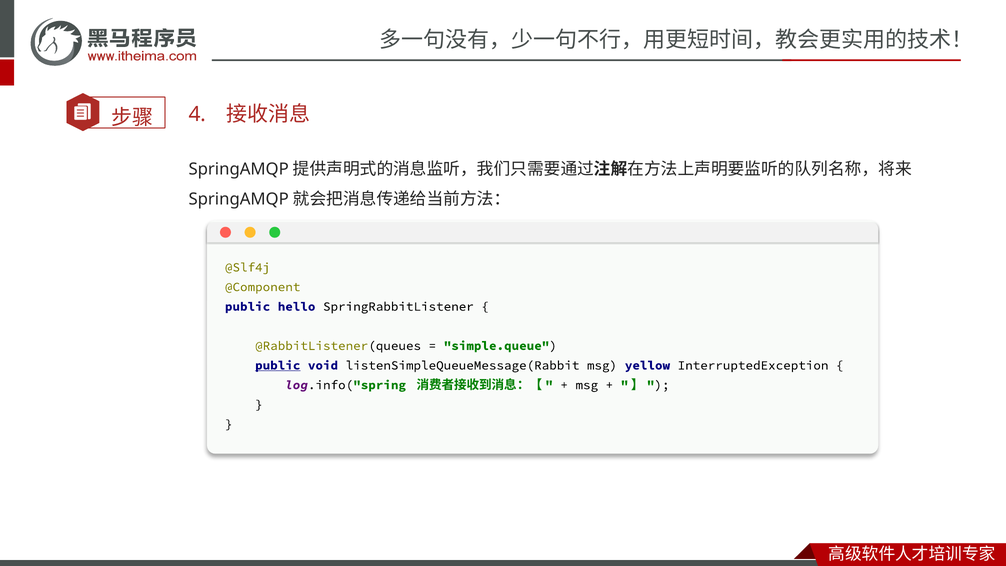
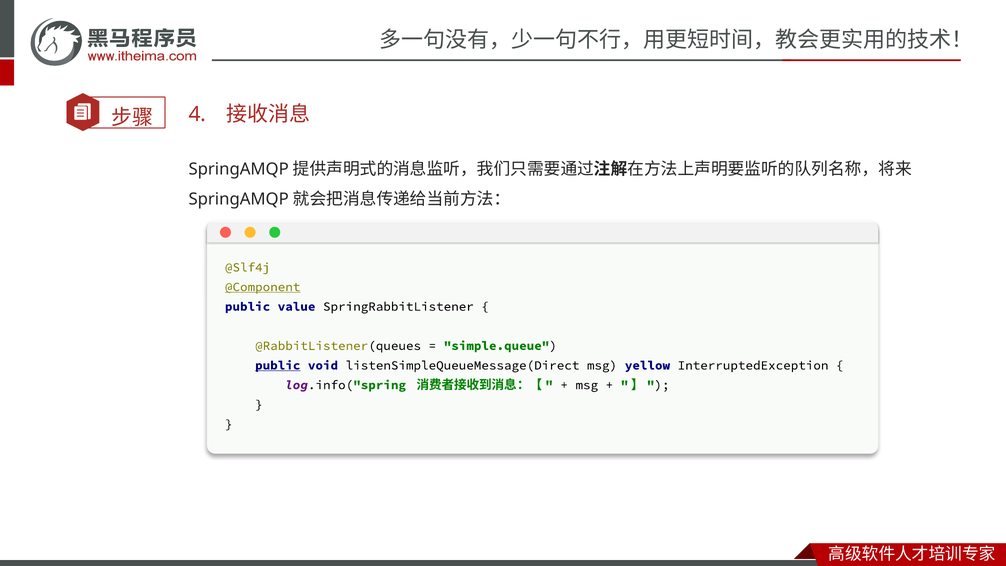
@Component underline: none -> present
hello: hello -> value
listenSimpleQueueMessage(Rabbit: listenSimpleQueueMessage(Rabbit -> listenSimpleQueueMessage(Direct
